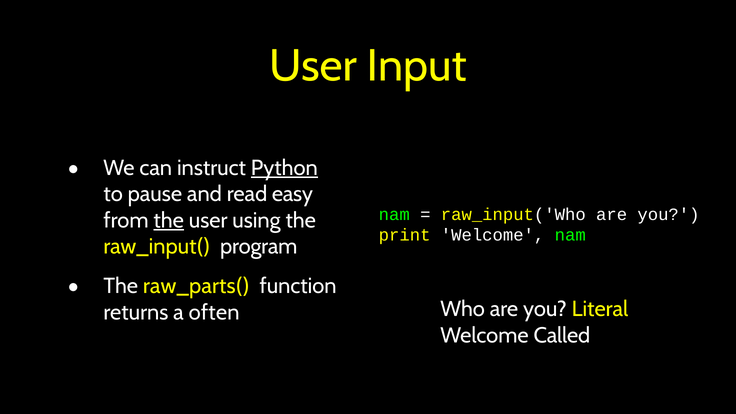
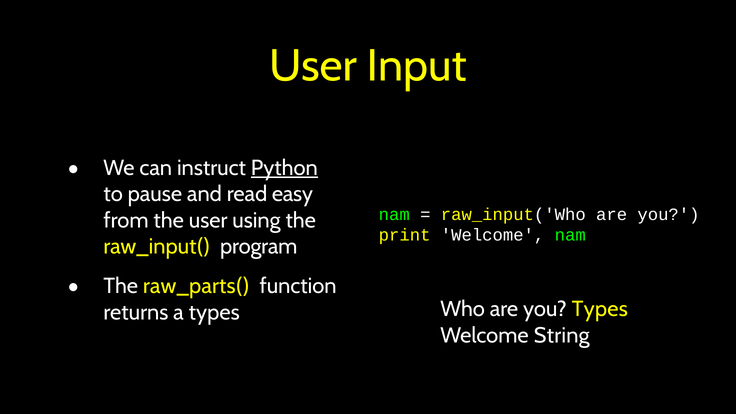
the at (169, 220) underline: present -> none
you Literal: Literal -> Types
a often: often -> types
Called: Called -> String
